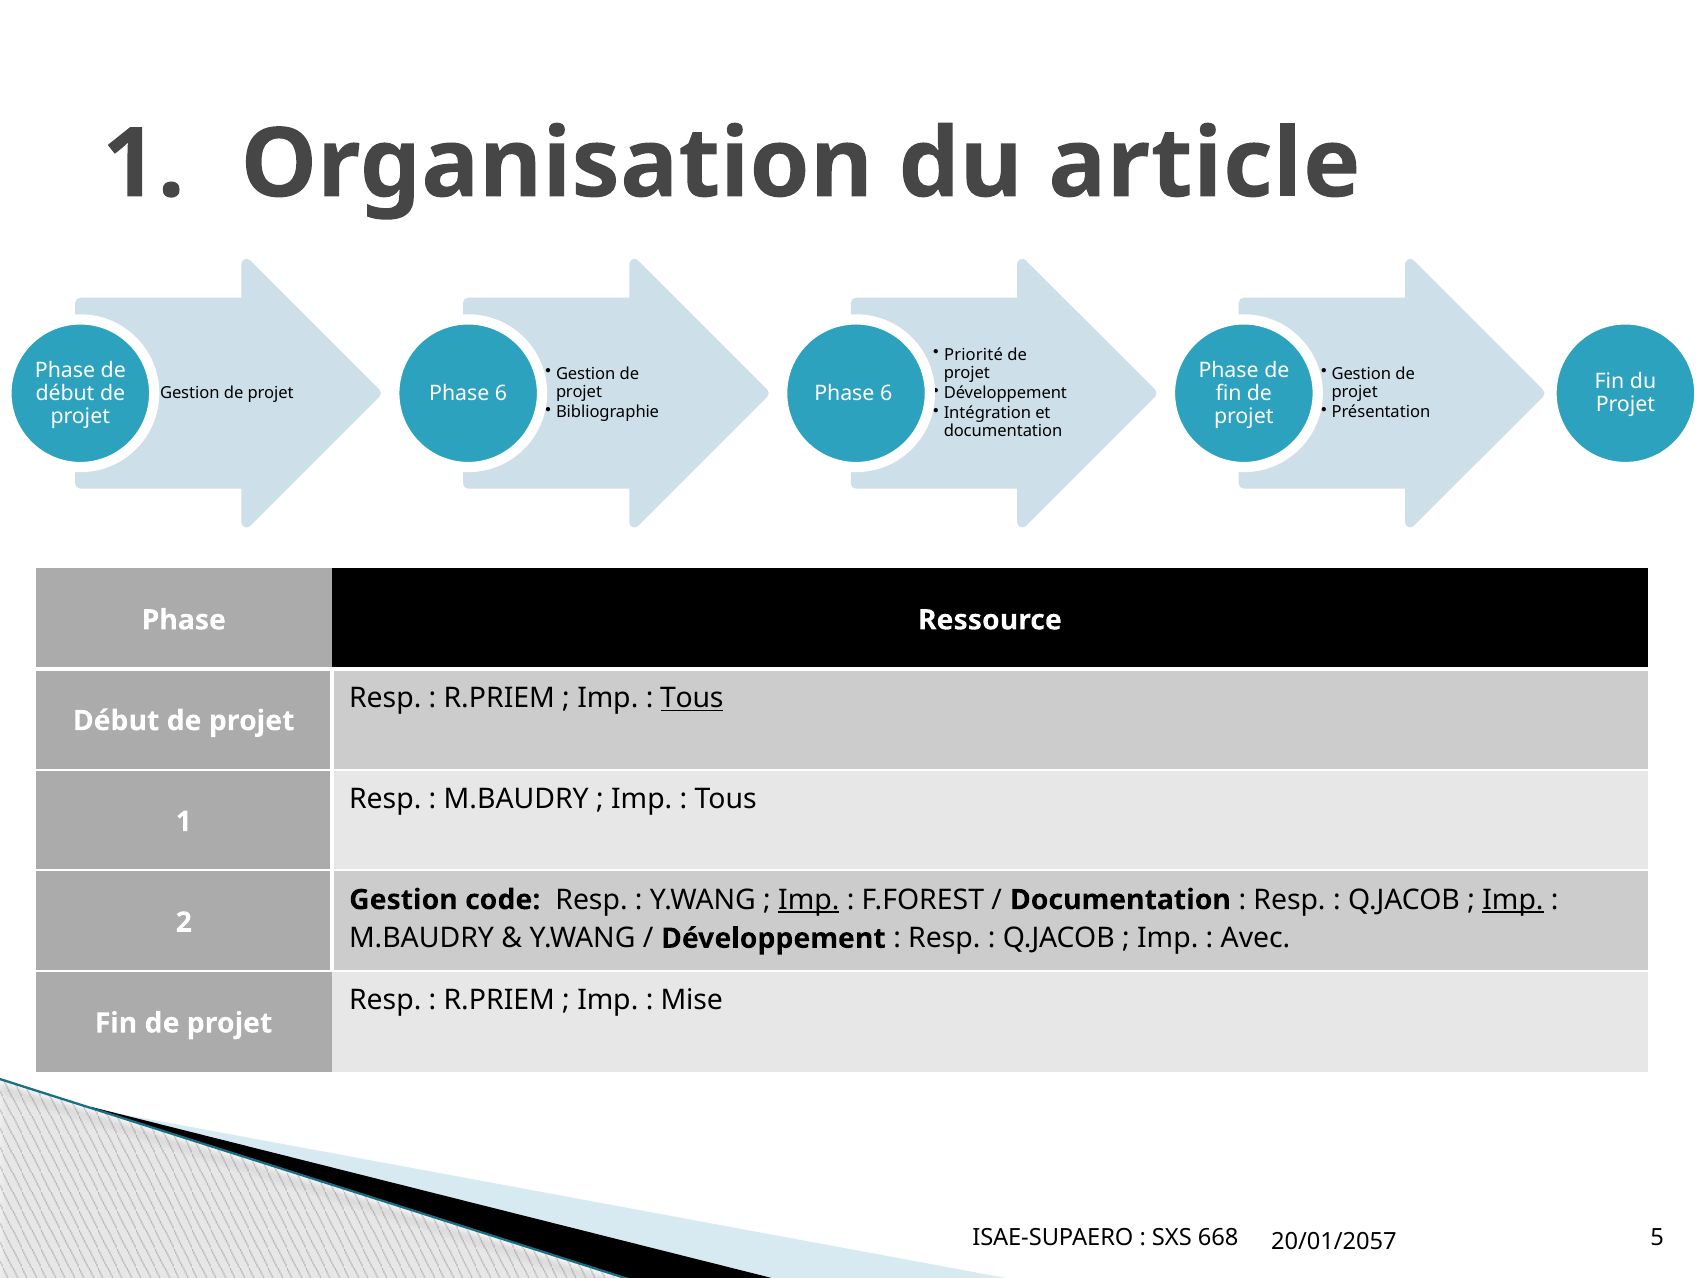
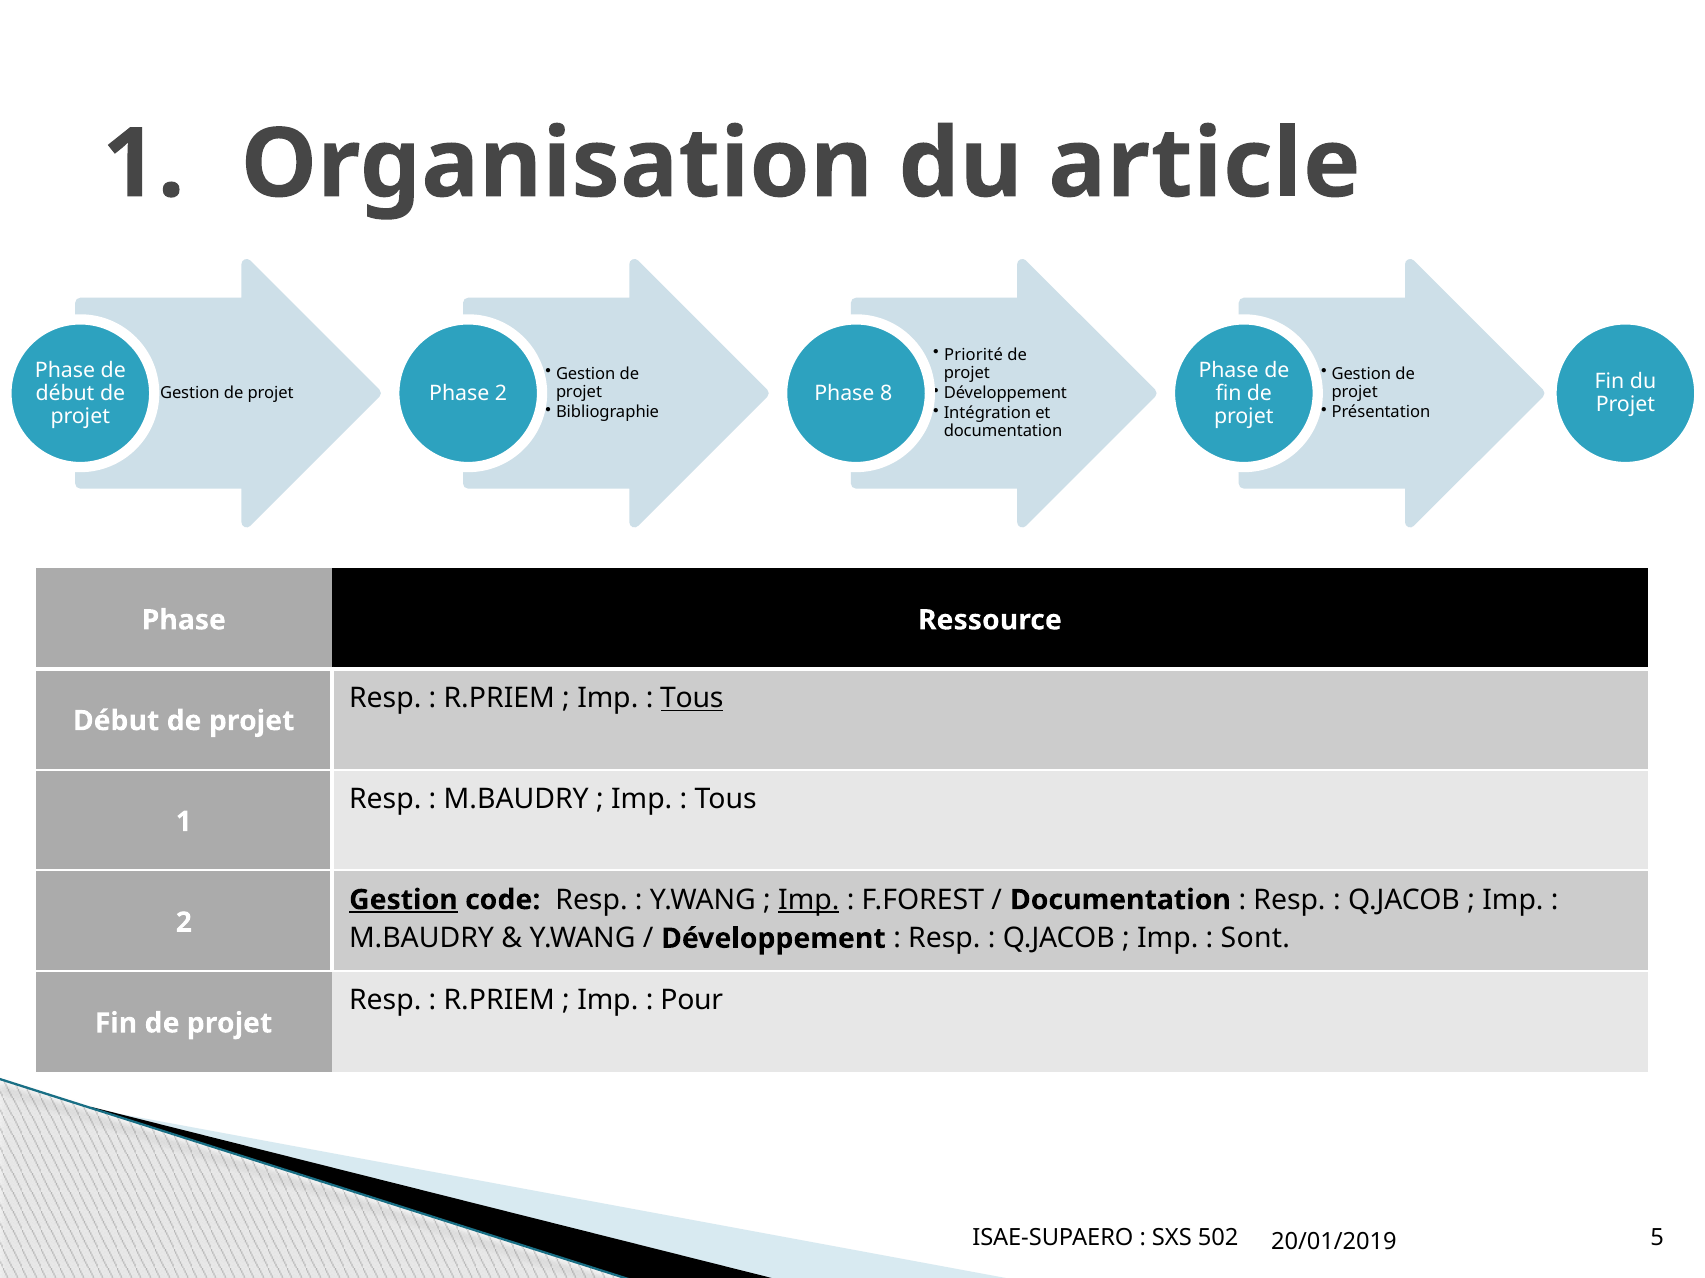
6 at (501, 393): 6 -> 2
6 at (886, 393): 6 -> 8
Gestion at (403, 900) underline: none -> present
Imp at (1513, 900) underline: present -> none
Avec: Avec -> Sont
Mise: Mise -> Pour
668: 668 -> 502
20/01/2057: 20/01/2057 -> 20/01/2019
